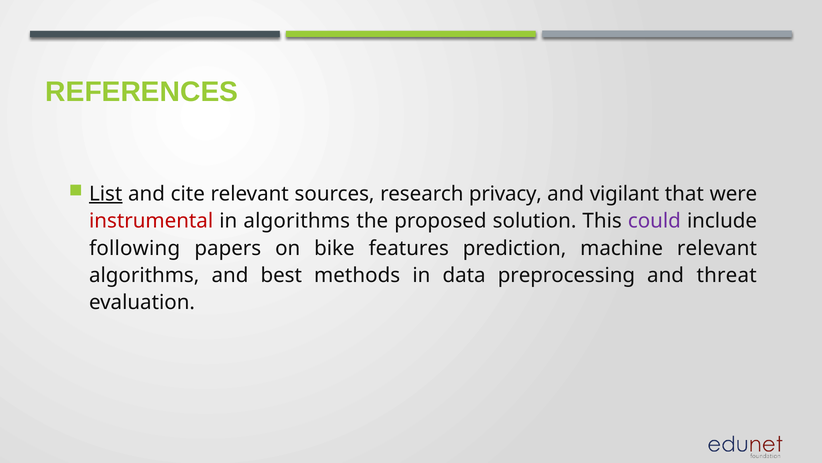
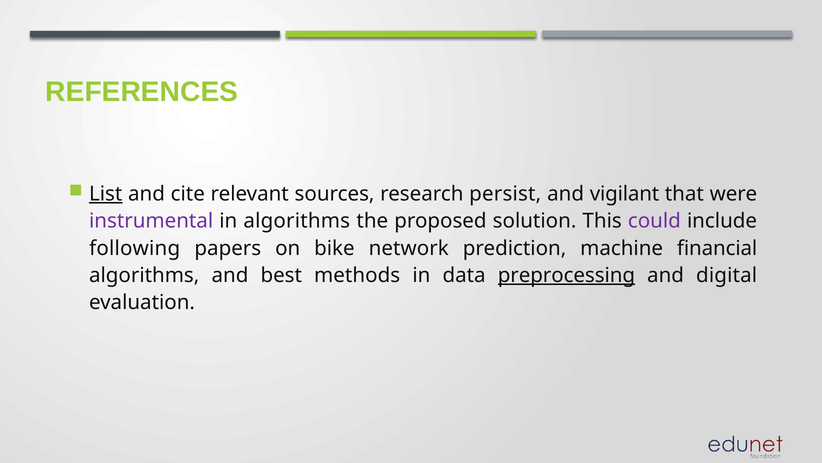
privacy: privacy -> persist
instrumental colour: red -> purple
features: features -> network
machine relevant: relevant -> financial
preprocessing underline: none -> present
threat: threat -> digital
